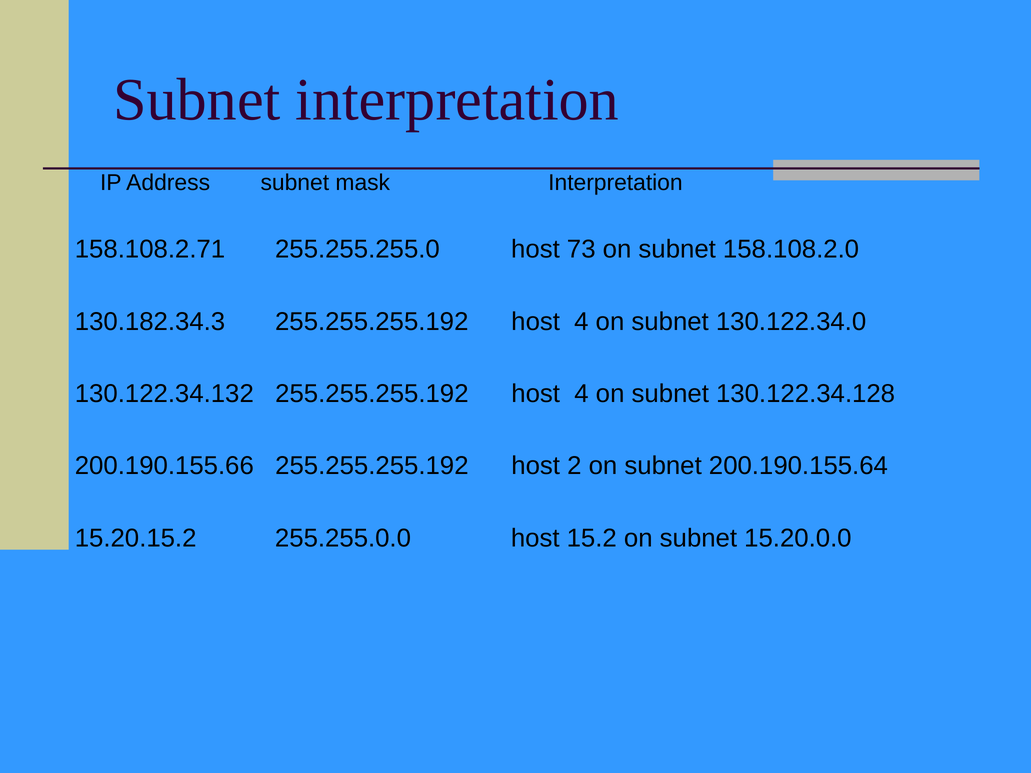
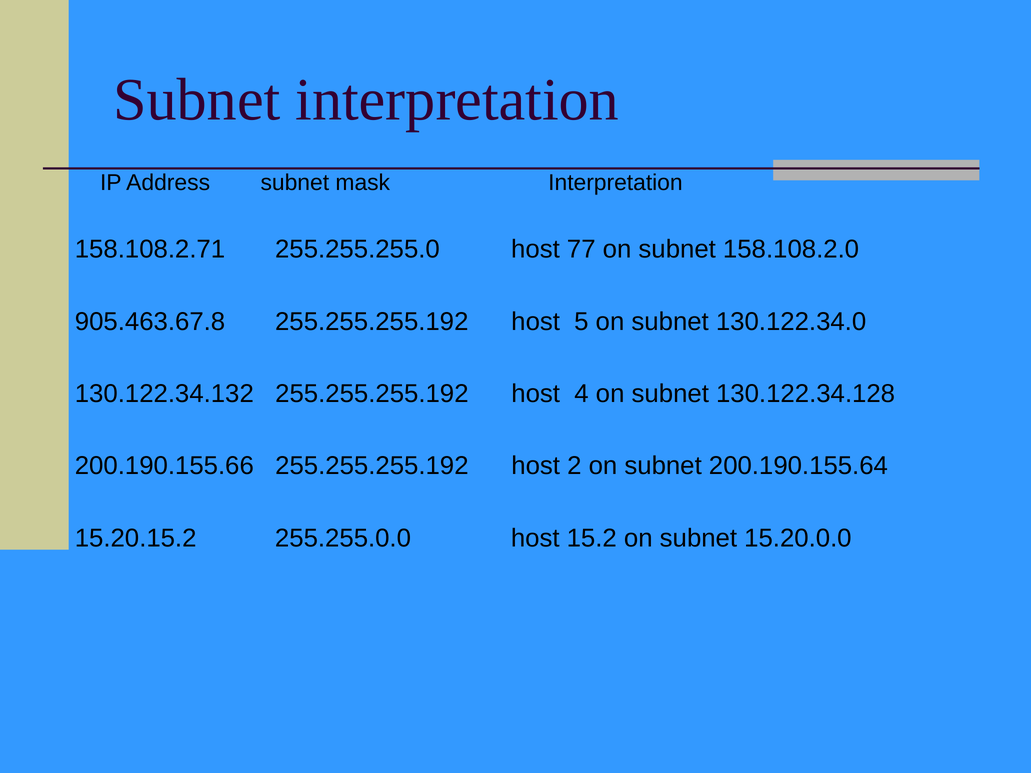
73: 73 -> 77
130.182.34.3: 130.182.34.3 -> 905.463.67.8
4 at (581, 322): 4 -> 5
